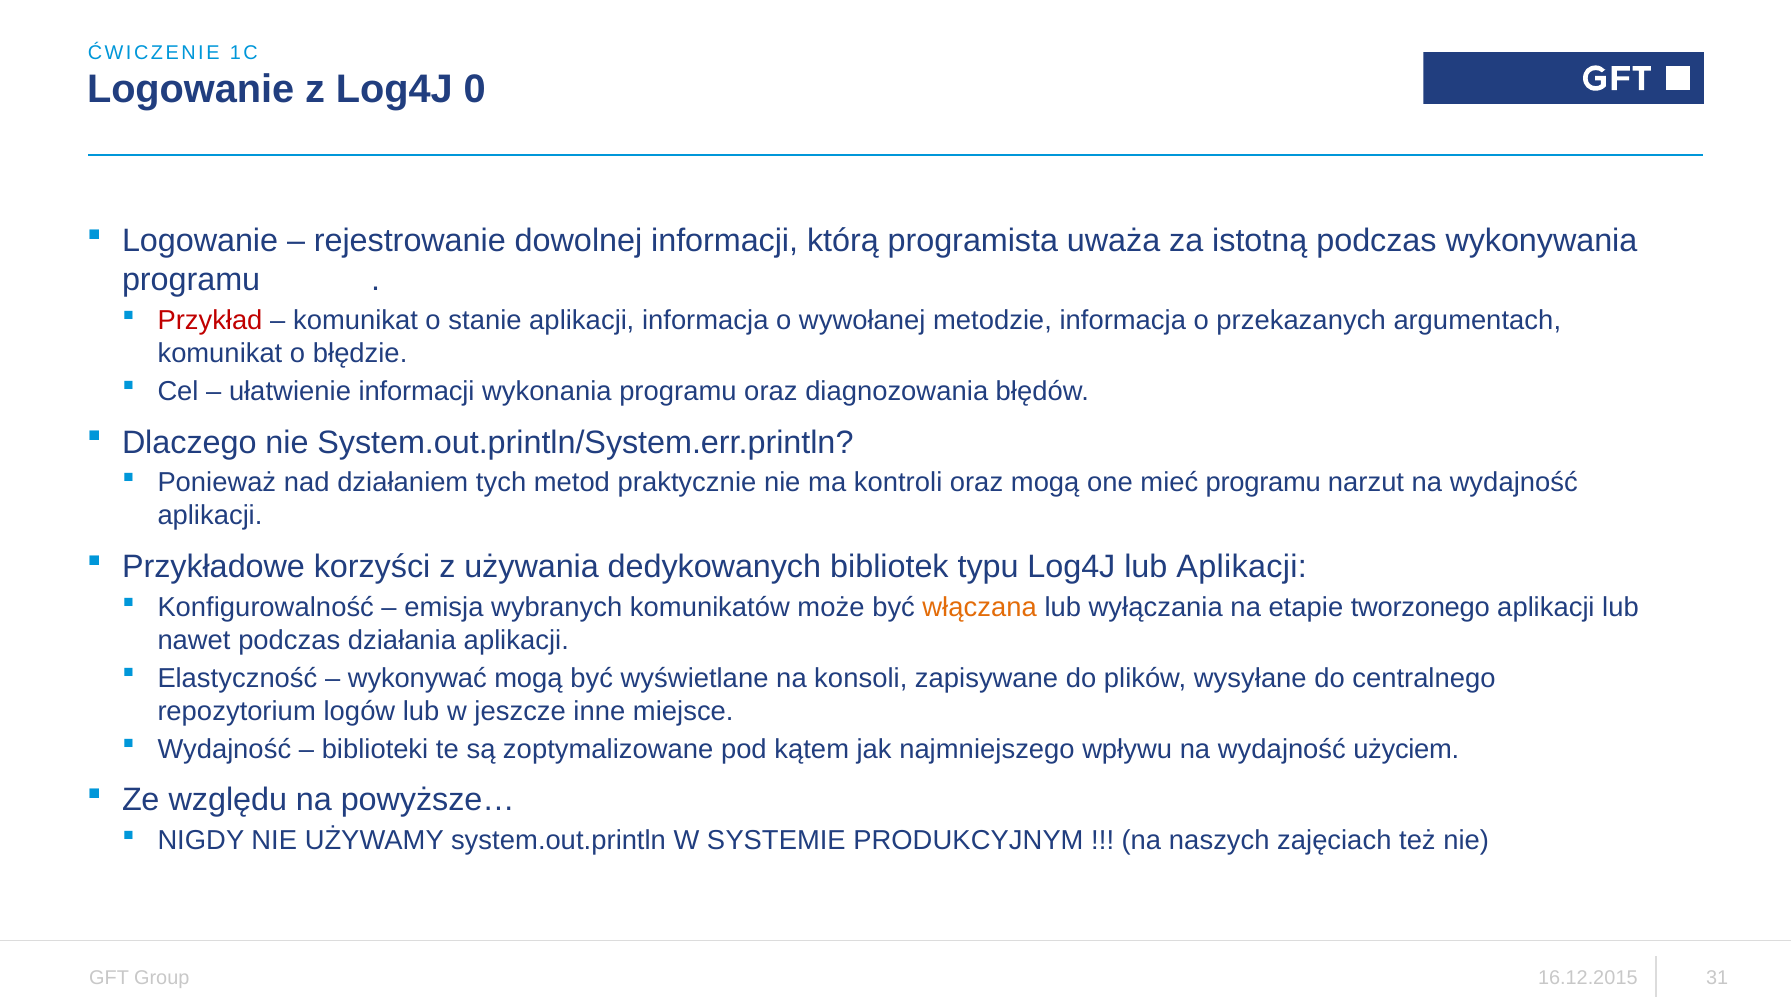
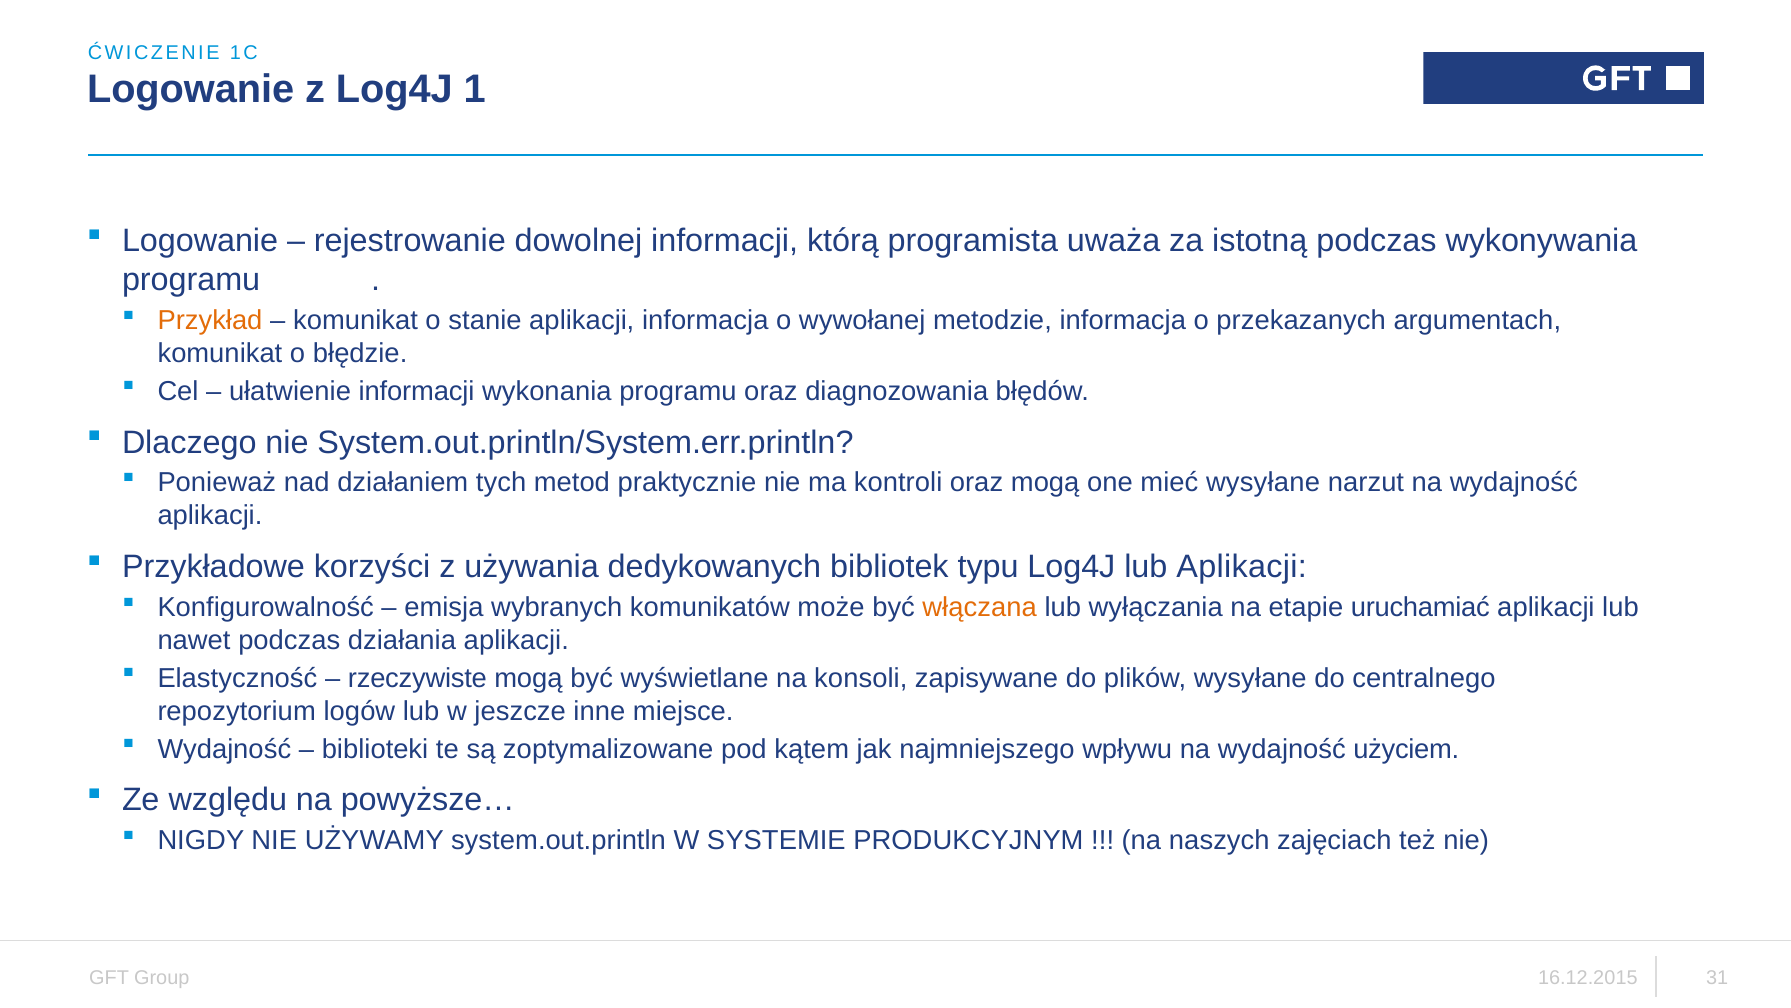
0: 0 -> 1
Przykład colour: red -> orange
mieć programu: programu -> wysyłane
tworzonego: tworzonego -> uruchamiać
wykonywać: wykonywać -> rzeczywiste
